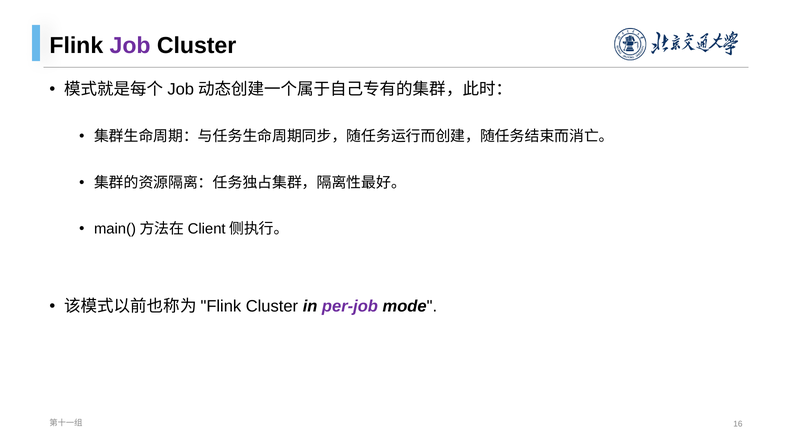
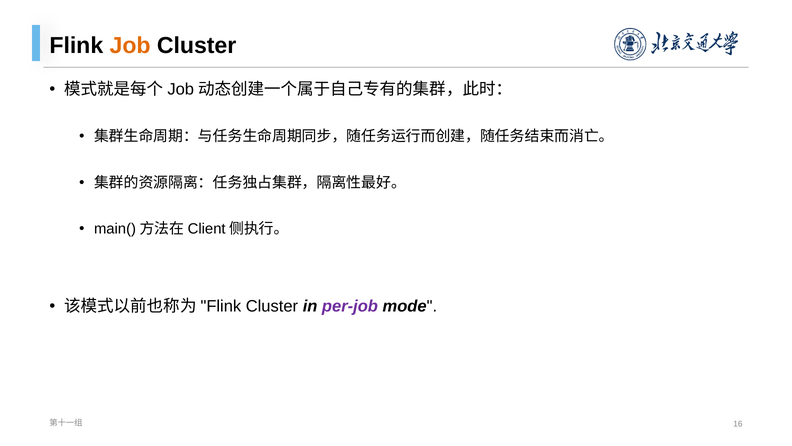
Job colour: purple -> orange
